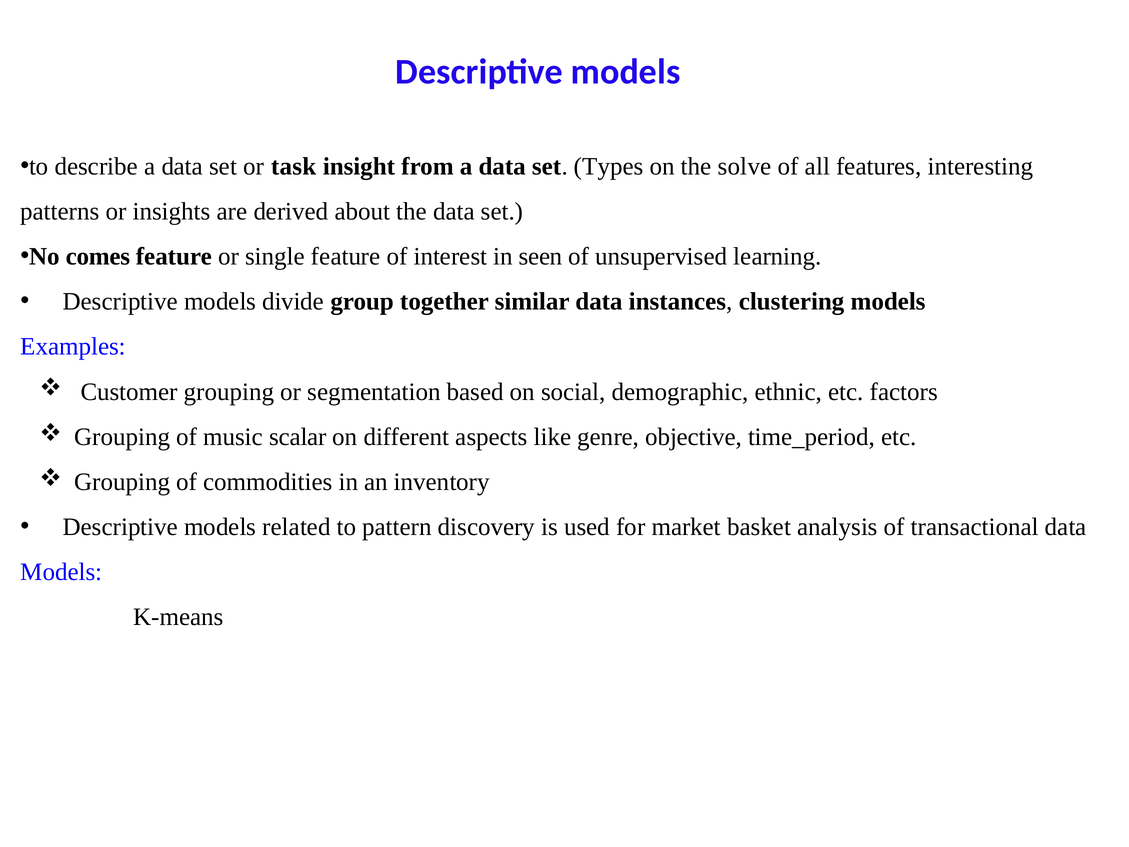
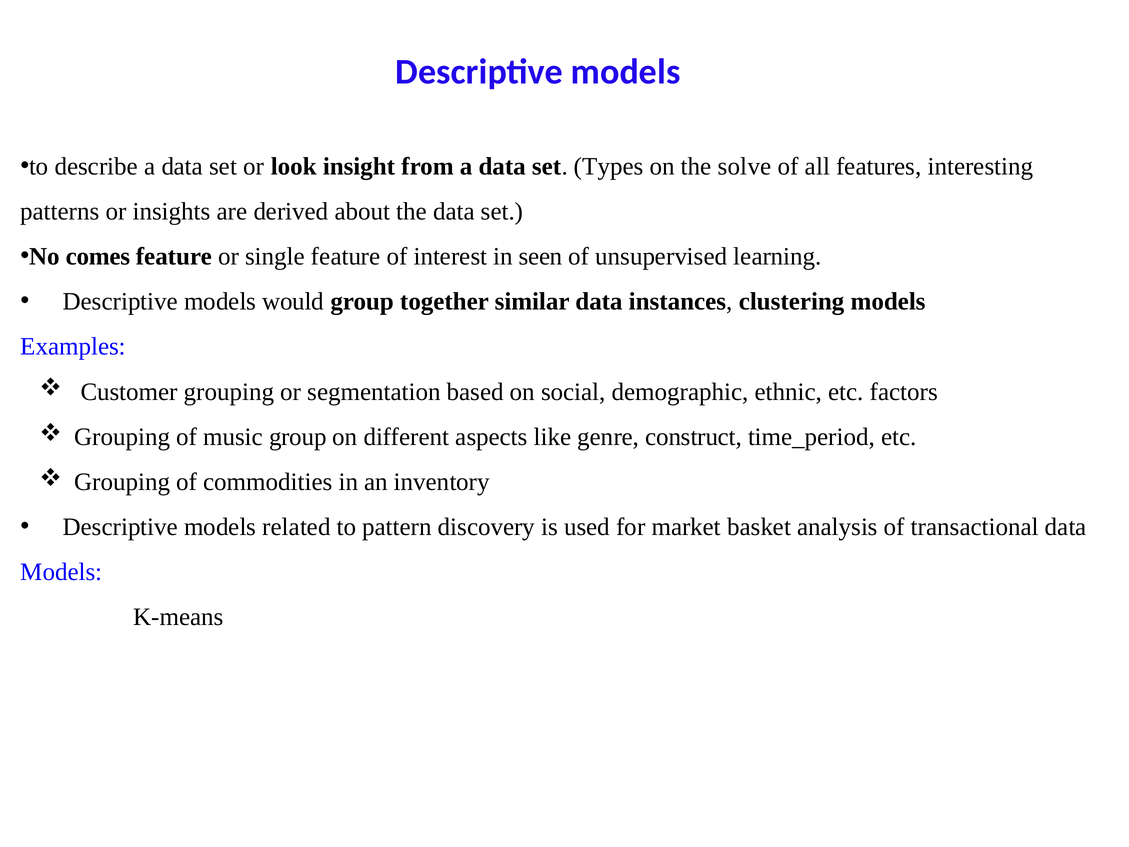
task: task -> look
divide: divide -> would
music scalar: scalar -> group
objective: objective -> construct
